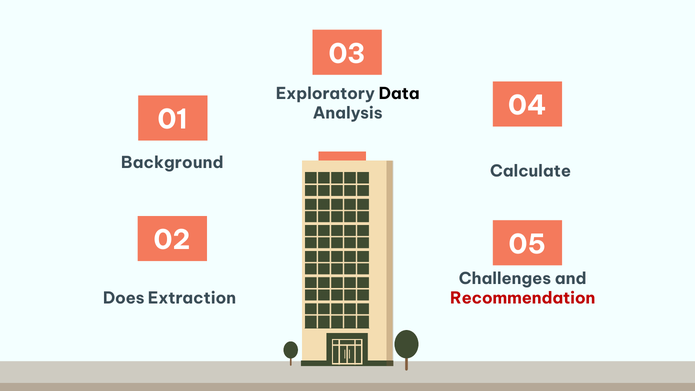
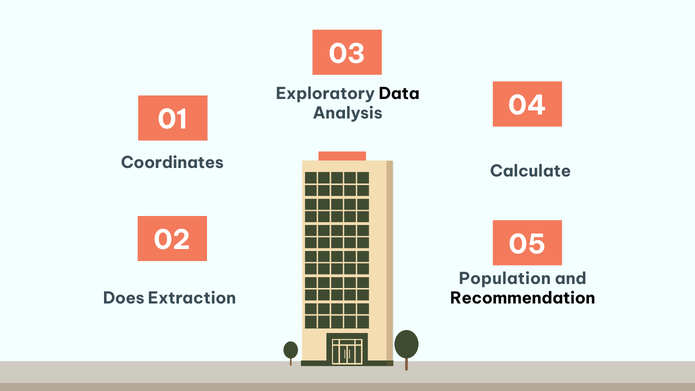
Background: Background -> Coordinates
Challenges: Challenges -> Population
Recommendation colour: red -> black
